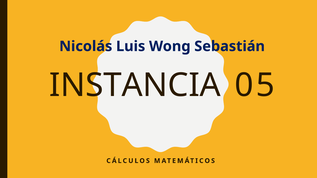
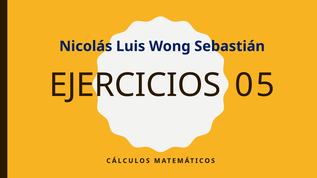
INSTANCIA: INSTANCIA -> EJERCICIOS
